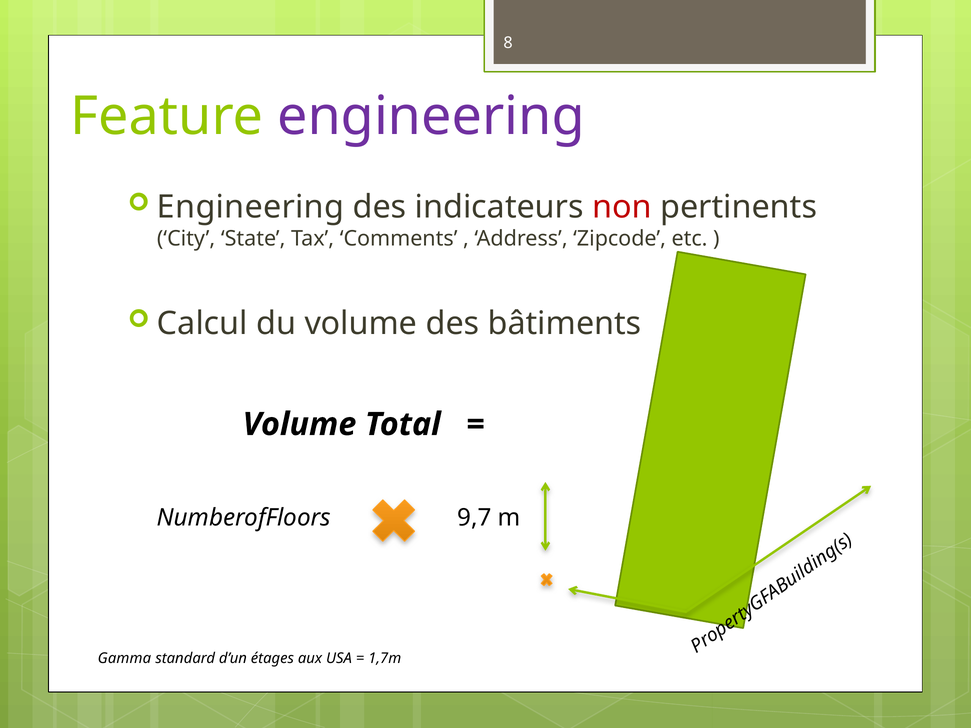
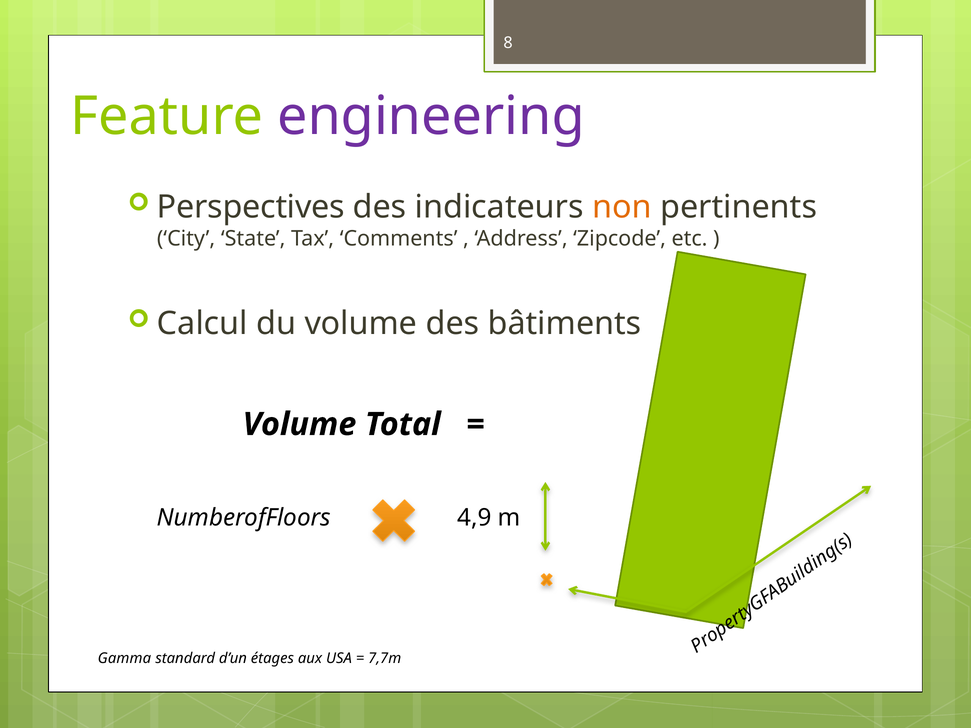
Engineering at (251, 207): Engineering -> Perspectives
non colour: red -> orange
9,7: 9,7 -> 4,9
1,7m: 1,7m -> 7,7m
